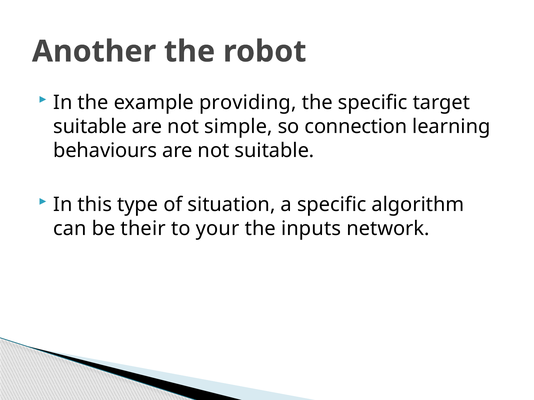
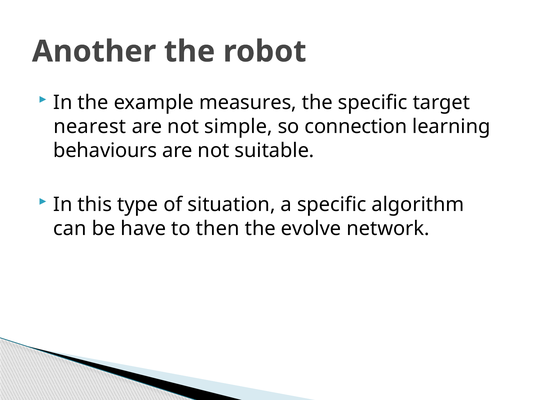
providing: providing -> measures
suitable at (90, 127): suitable -> nearest
their: their -> have
your: your -> then
inputs: inputs -> evolve
